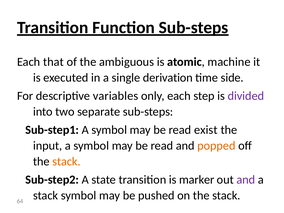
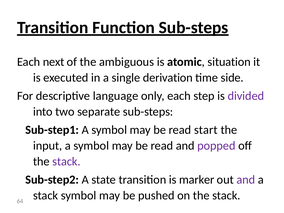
that: that -> next
machine: machine -> situation
variables: variables -> language
exist: exist -> start
popped colour: orange -> purple
stack at (66, 161) colour: orange -> purple
